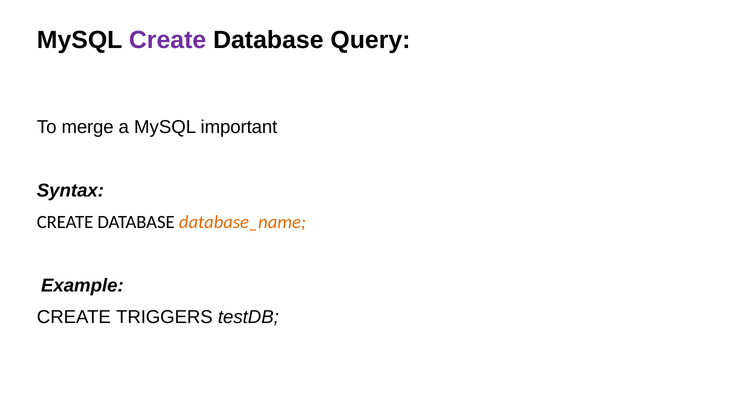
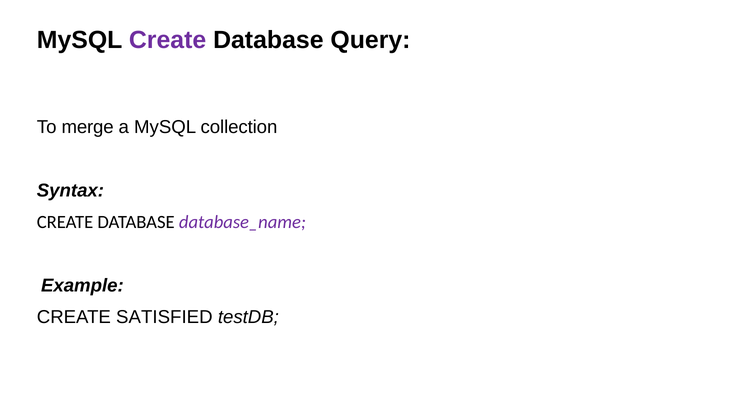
important: important -> collection
database_name colour: orange -> purple
TRIGGERS: TRIGGERS -> SATISFIED
